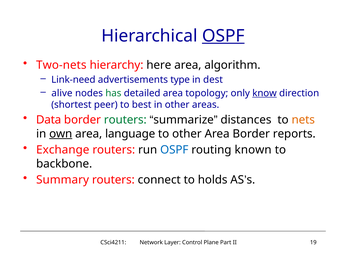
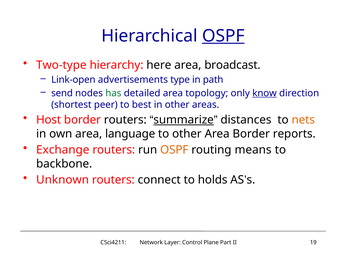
Two-nets: Two-nets -> Two-type
algorithm: algorithm -> broadcast
Link-need: Link-need -> Link-open
dest: dest -> path
alive: alive -> send
Data: Data -> Host
routers at (125, 120) colour: green -> black
summarize underline: none -> present
own underline: present -> none
OSPF at (174, 150) colour: blue -> orange
known: known -> means
Summary: Summary -> Unknown
